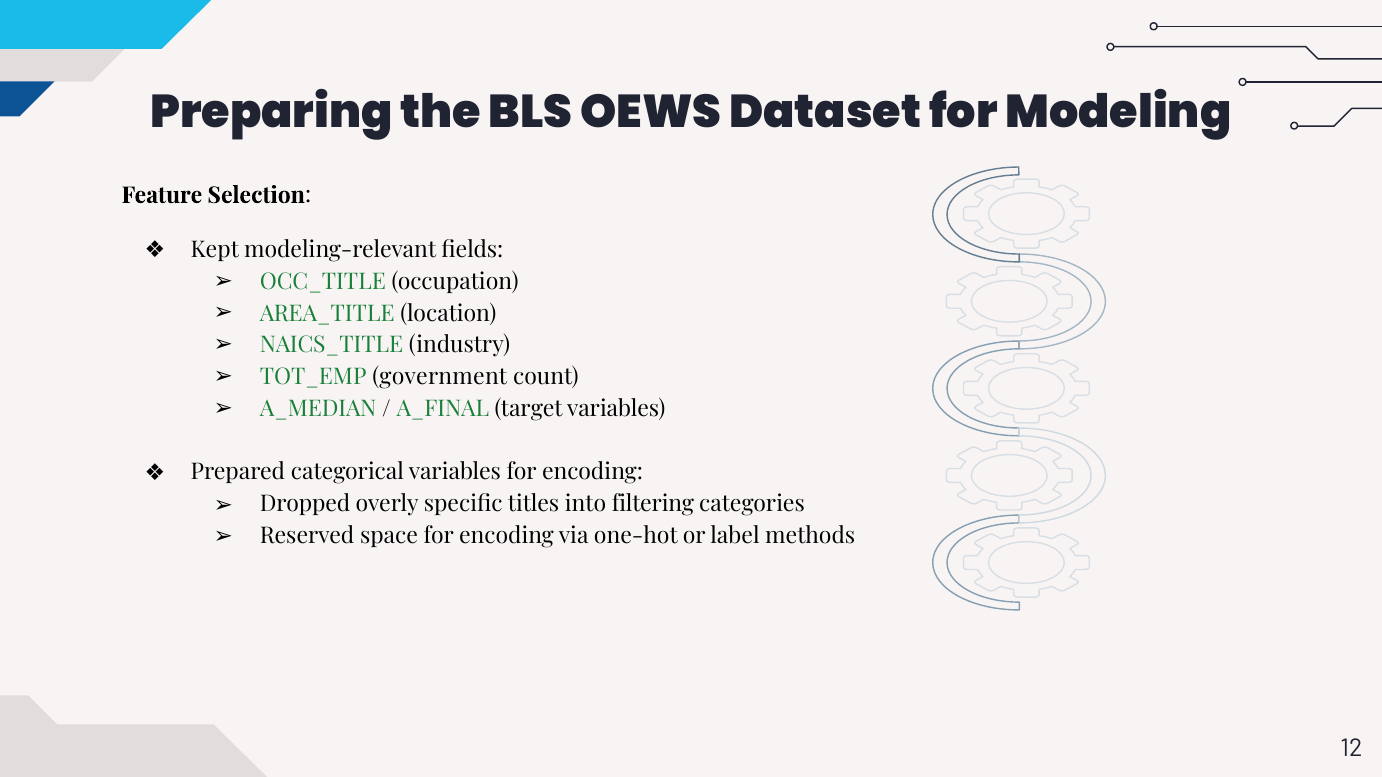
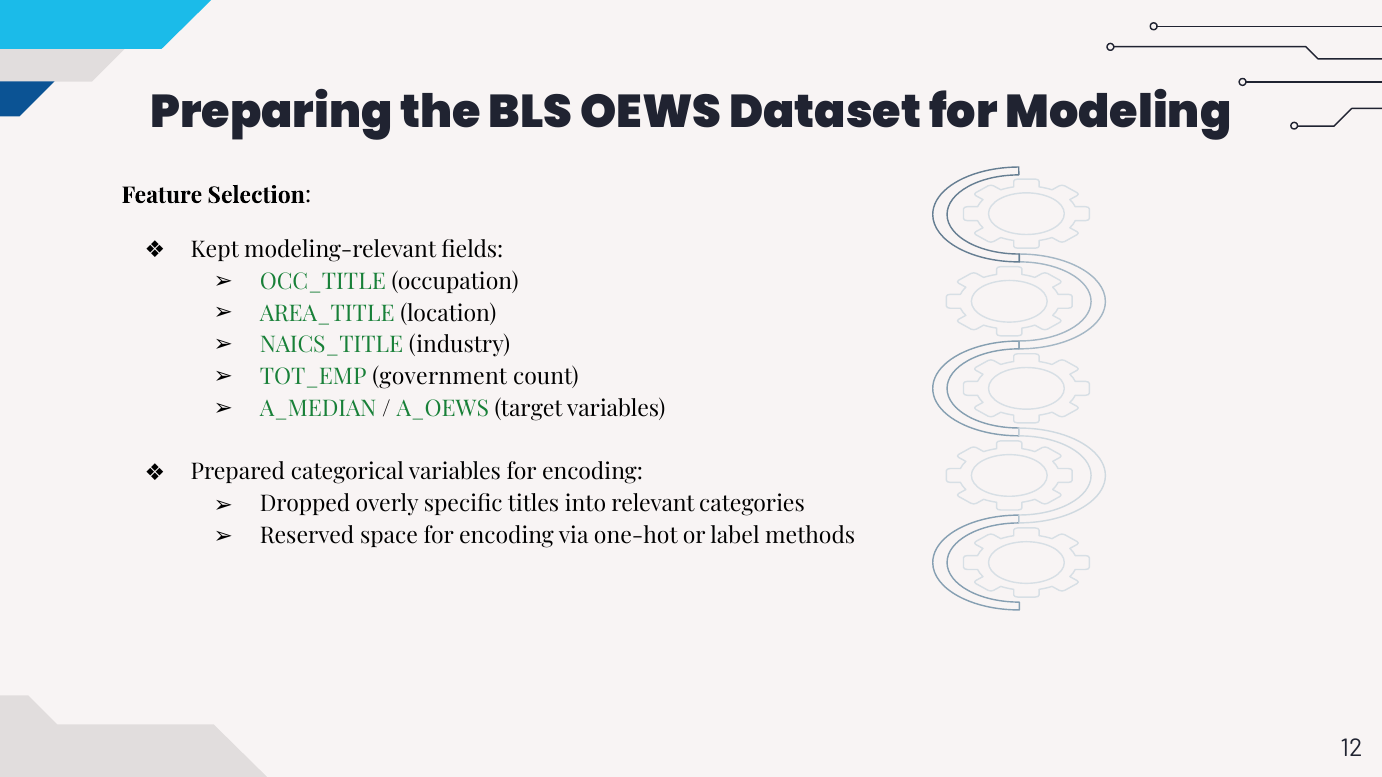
A_FINAL: A_FINAL -> A_OEWS
filtering: filtering -> relevant
